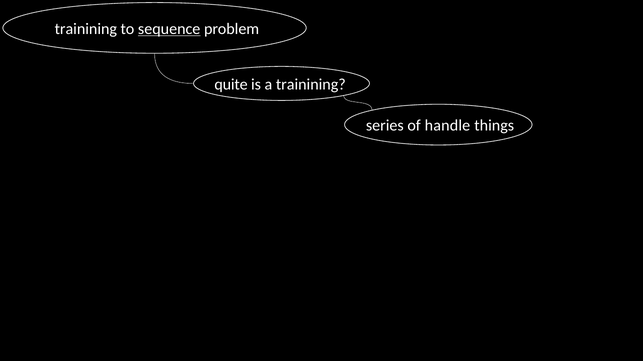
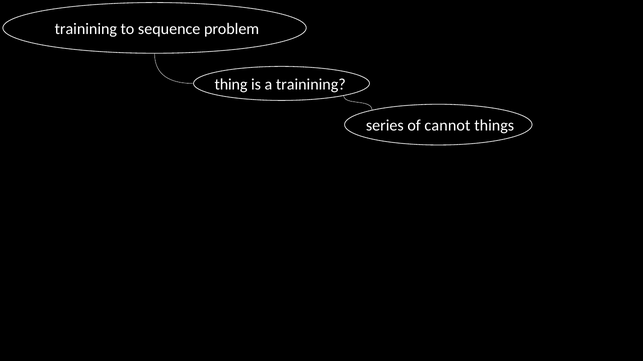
sequence underline: present -> none
quite: quite -> thing
handle: handle -> cannot
